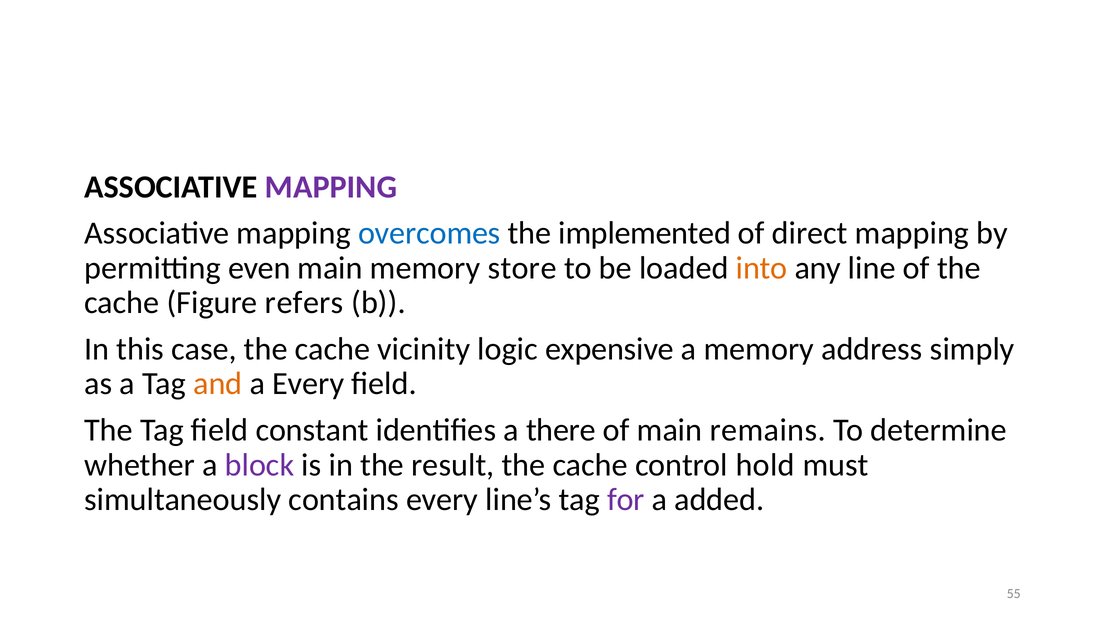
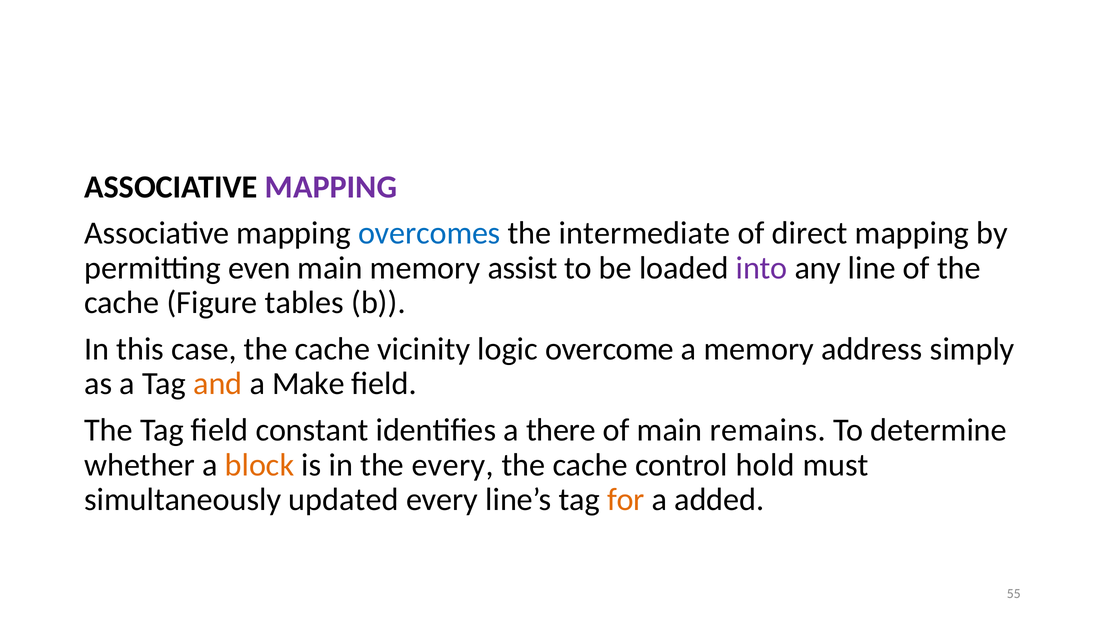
implemented: implemented -> intermediate
store: store -> assist
into colour: orange -> purple
refers: refers -> tables
expensive: expensive -> overcome
a Every: Every -> Make
block colour: purple -> orange
the result: result -> every
contains: contains -> updated
for colour: purple -> orange
